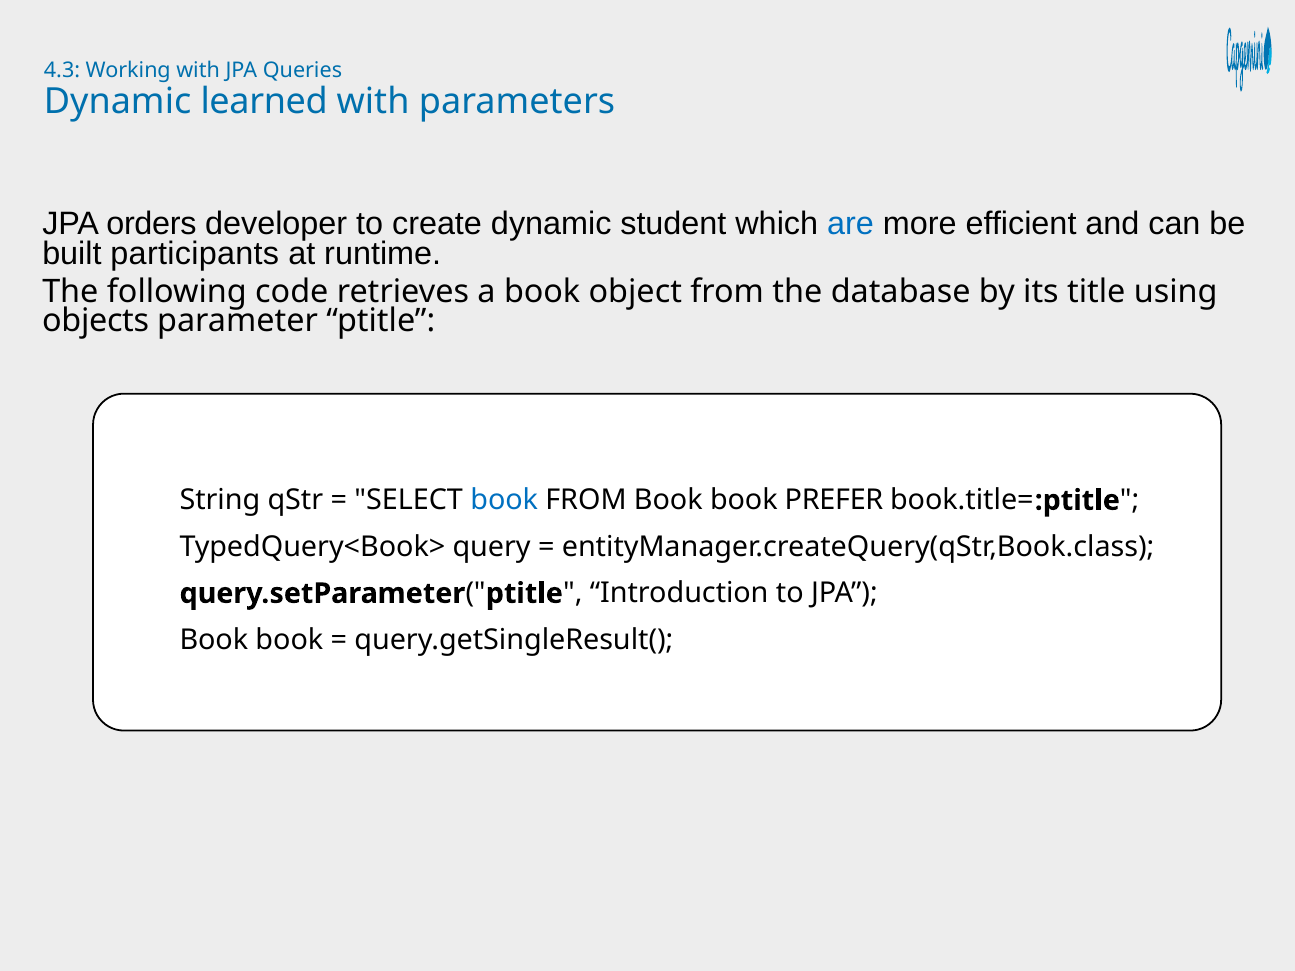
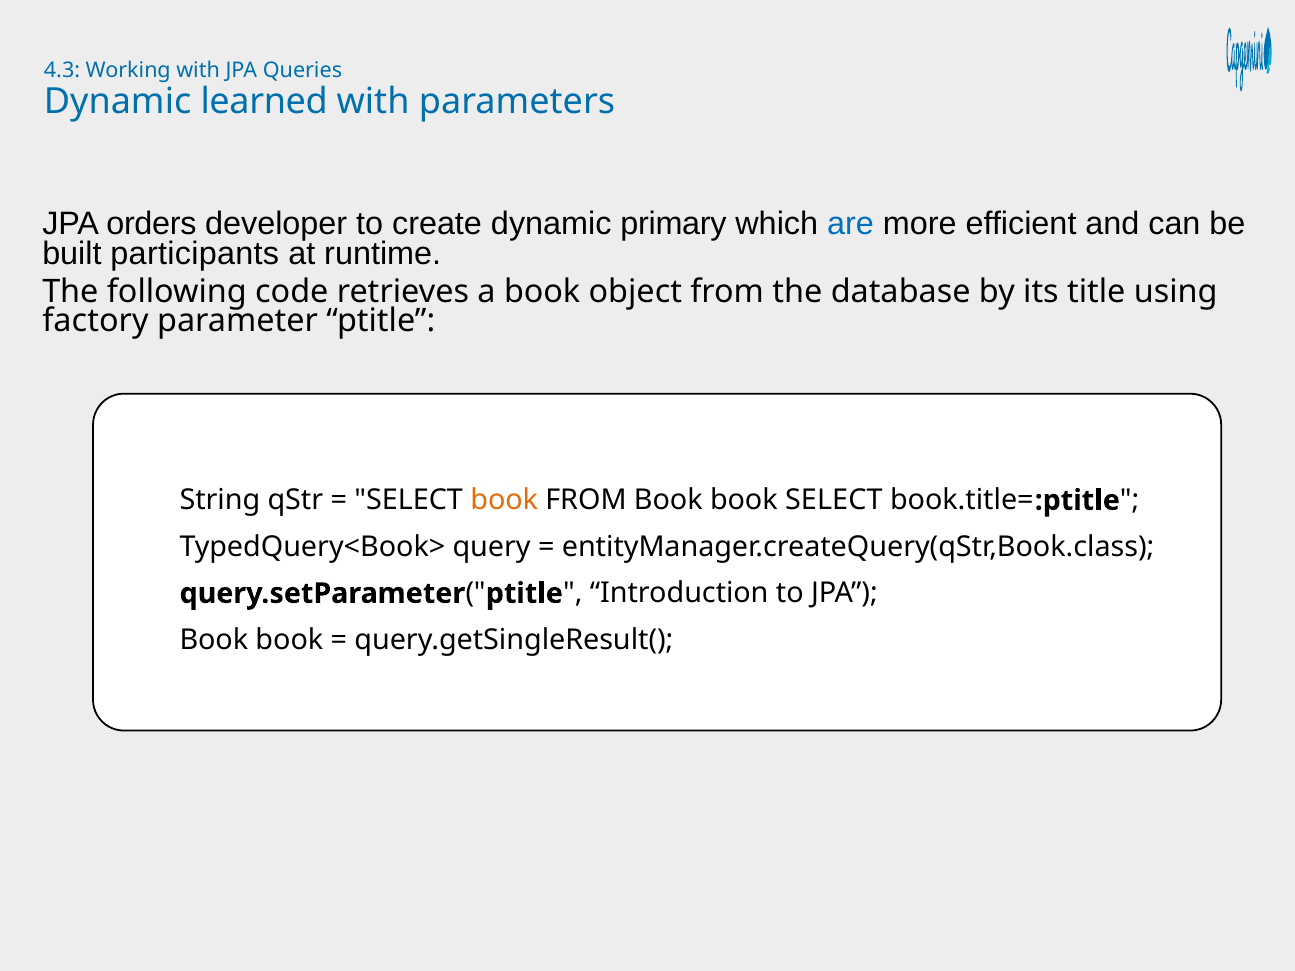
student: student -> primary
objects: objects -> factory
book at (504, 500) colour: blue -> orange
book PREFER: PREFER -> SELECT
